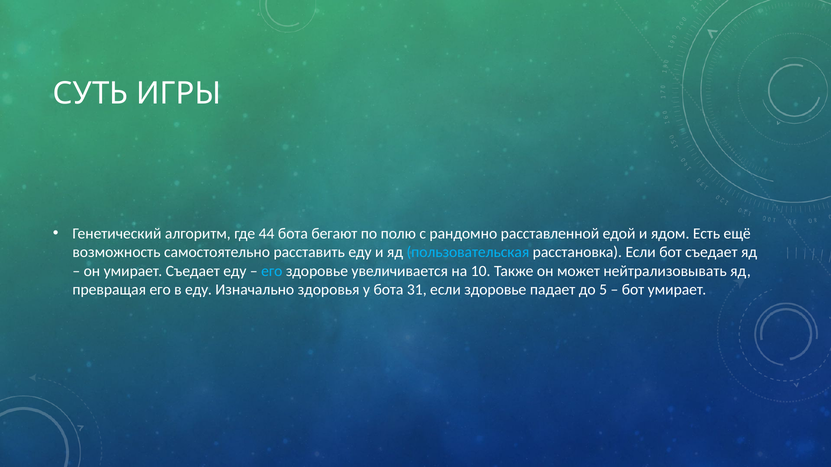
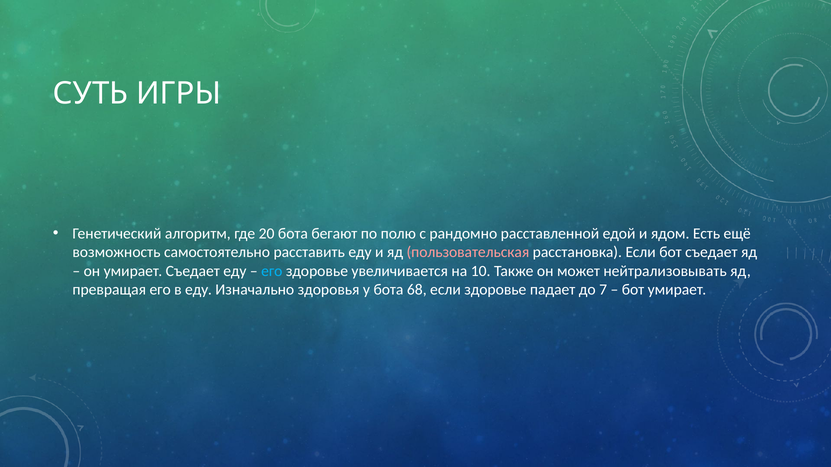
44: 44 -> 20
пользовательская colour: light blue -> pink
31: 31 -> 68
5: 5 -> 7
